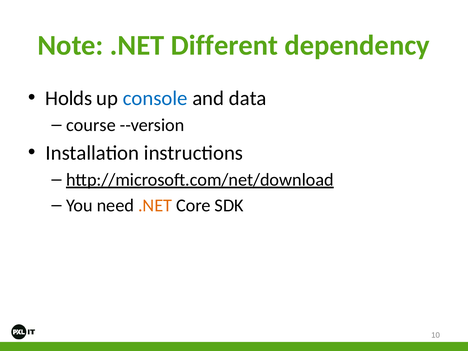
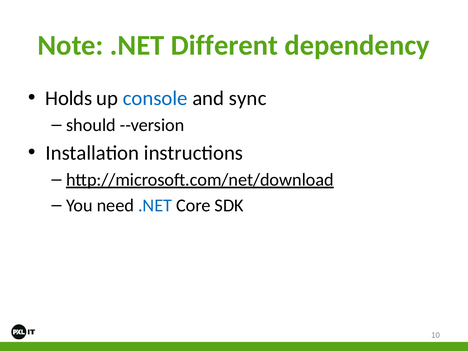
data: data -> sync
course: course -> should
.NET at (155, 206) colour: orange -> blue
